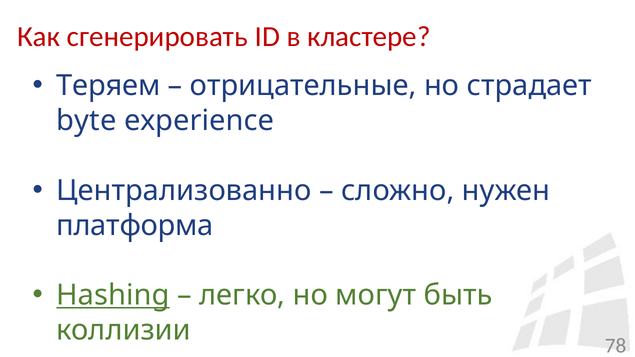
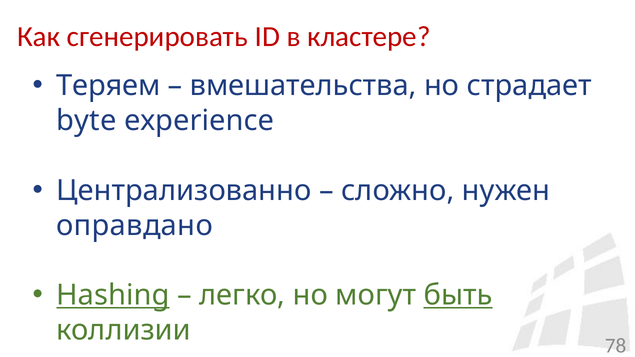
отрицательные: отрицательные -> вмешательства
платформа: платформа -> оправдано
быть underline: none -> present
